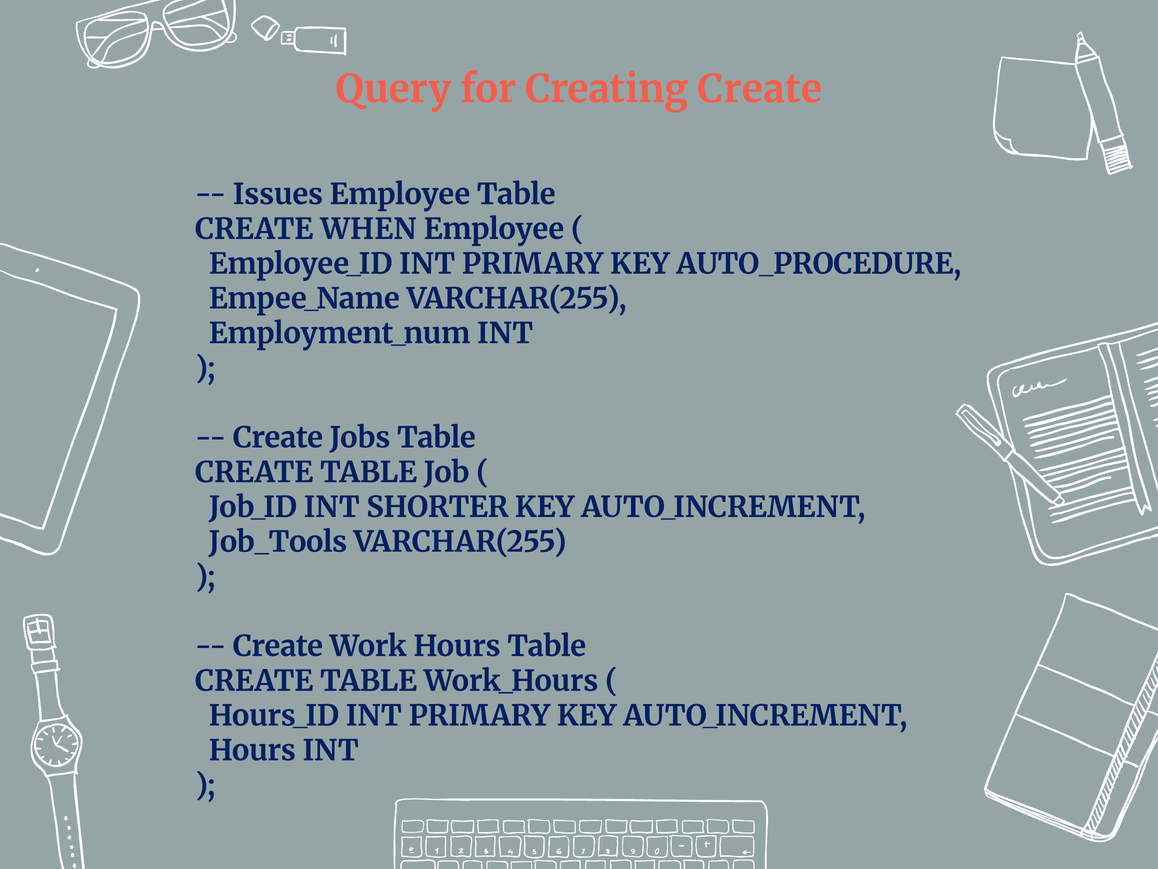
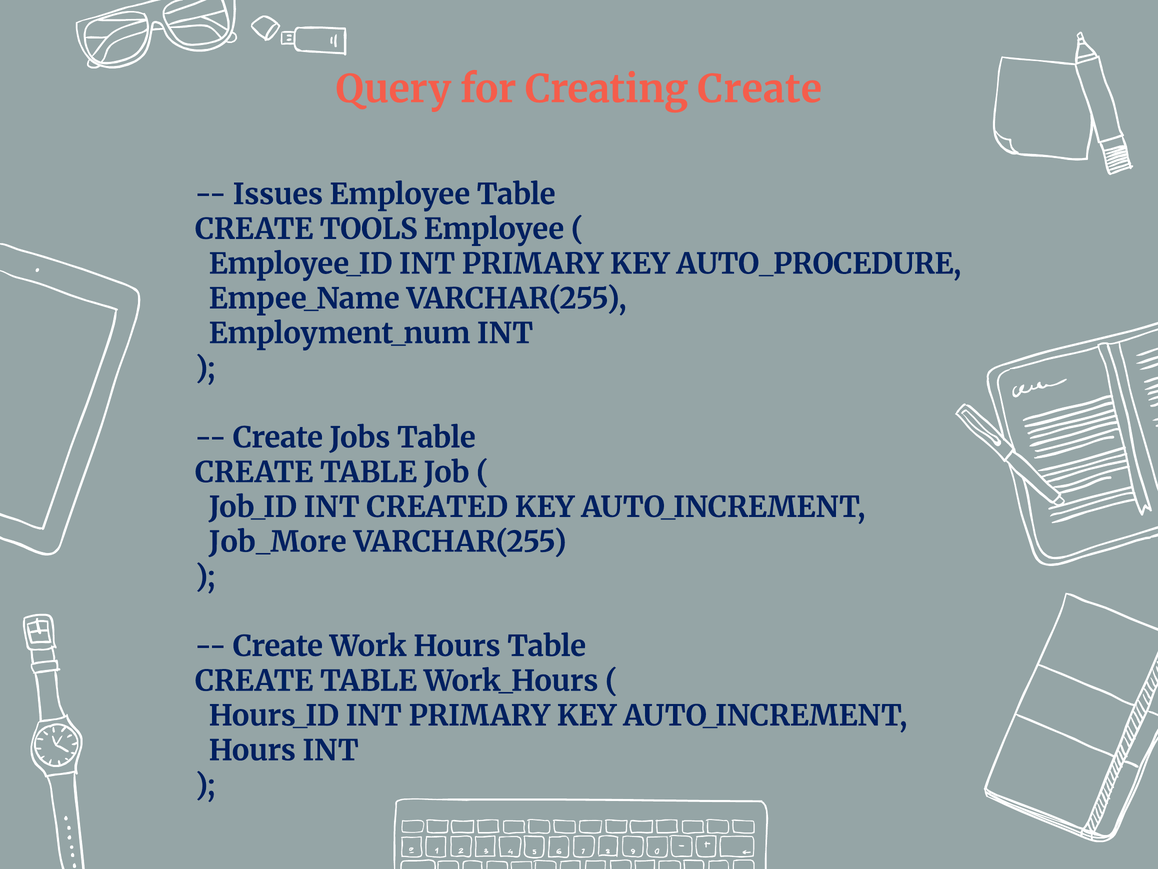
WHEN: WHEN -> TOOLS
SHORTER: SHORTER -> CREATED
Job_Tools: Job_Tools -> Job_More
